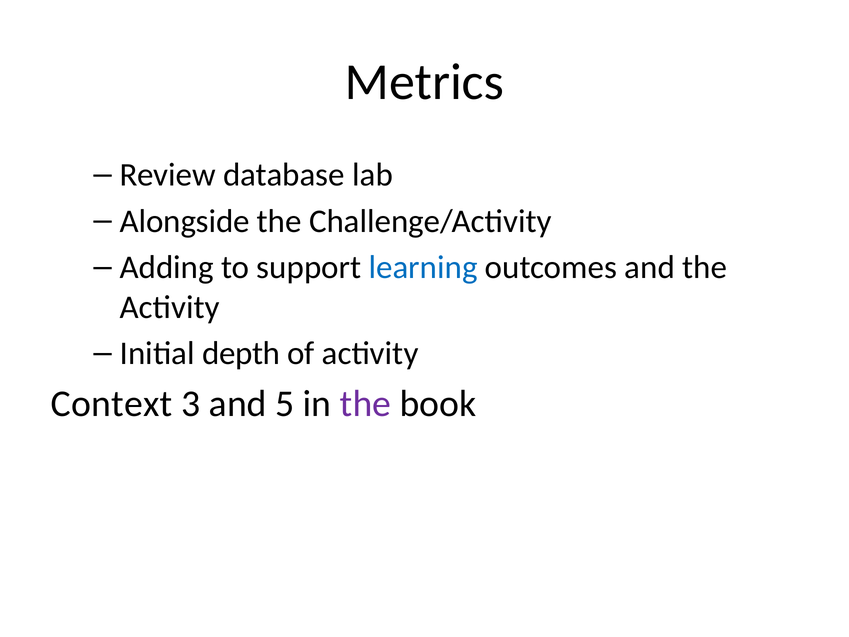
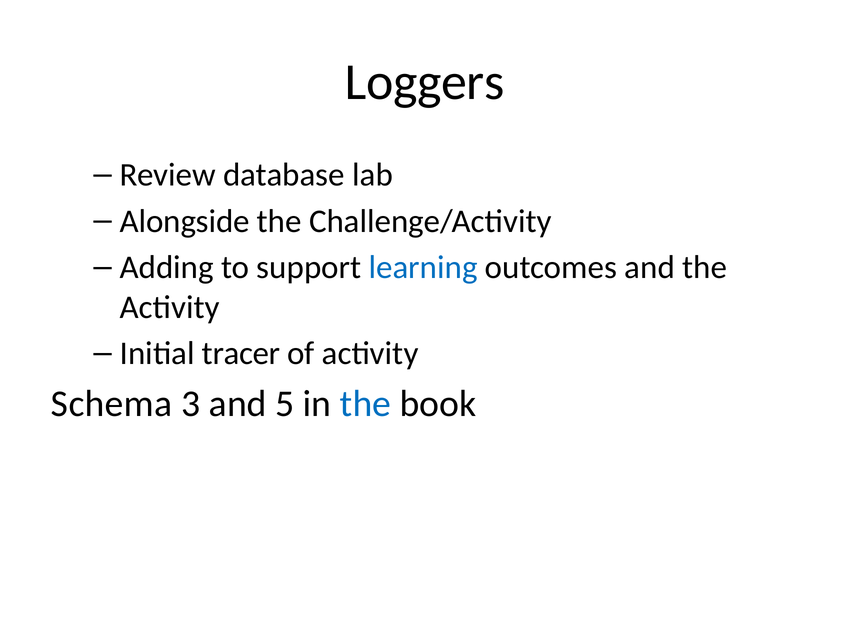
Metrics: Metrics -> Loggers
depth: depth -> tracer
Context: Context -> Schema
the at (366, 404) colour: purple -> blue
